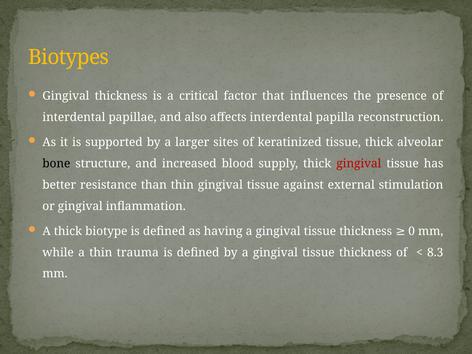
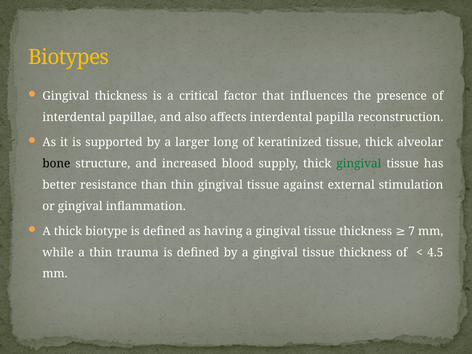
sites: sites -> long
gingival at (359, 164) colour: red -> green
0: 0 -> 7
8.3: 8.3 -> 4.5
